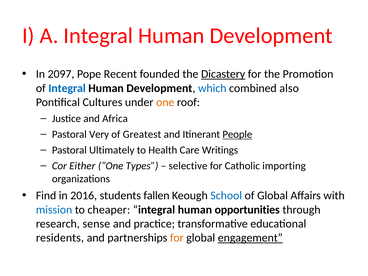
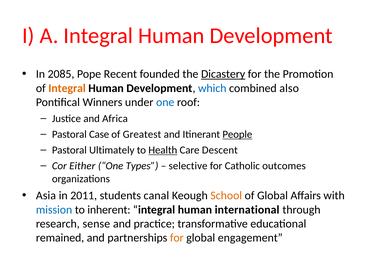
2097: 2097 -> 2085
Integral at (67, 88) colour: blue -> orange
Cultures: Cultures -> Winners
one at (165, 102) colour: orange -> blue
Very: Very -> Case
Health underline: none -> present
Writings: Writings -> Descent
importing: importing -> outcomes
Find: Find -> Asia
2016: 2016 -> 2011
fallen: fallen -> canal
School colour: blue -> orange
cheaper: cheaper -> inherent
opportunities: opportunities -> international
residents: residents -> remained
engagement underline: present -> none
